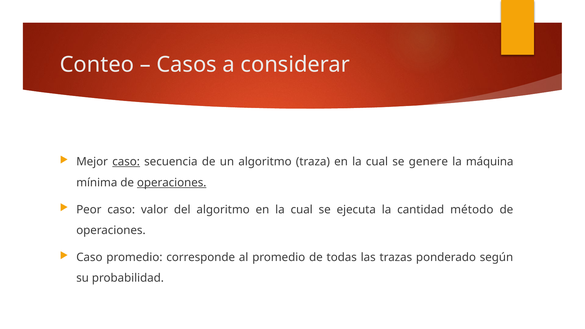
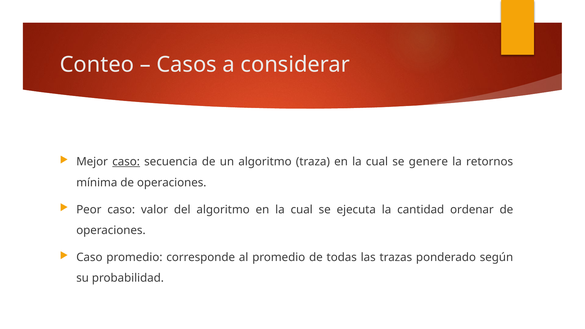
máquina: máquina -> retornos
operaciones at (172, 183) underline: present -> none
método: método -> ordenar
